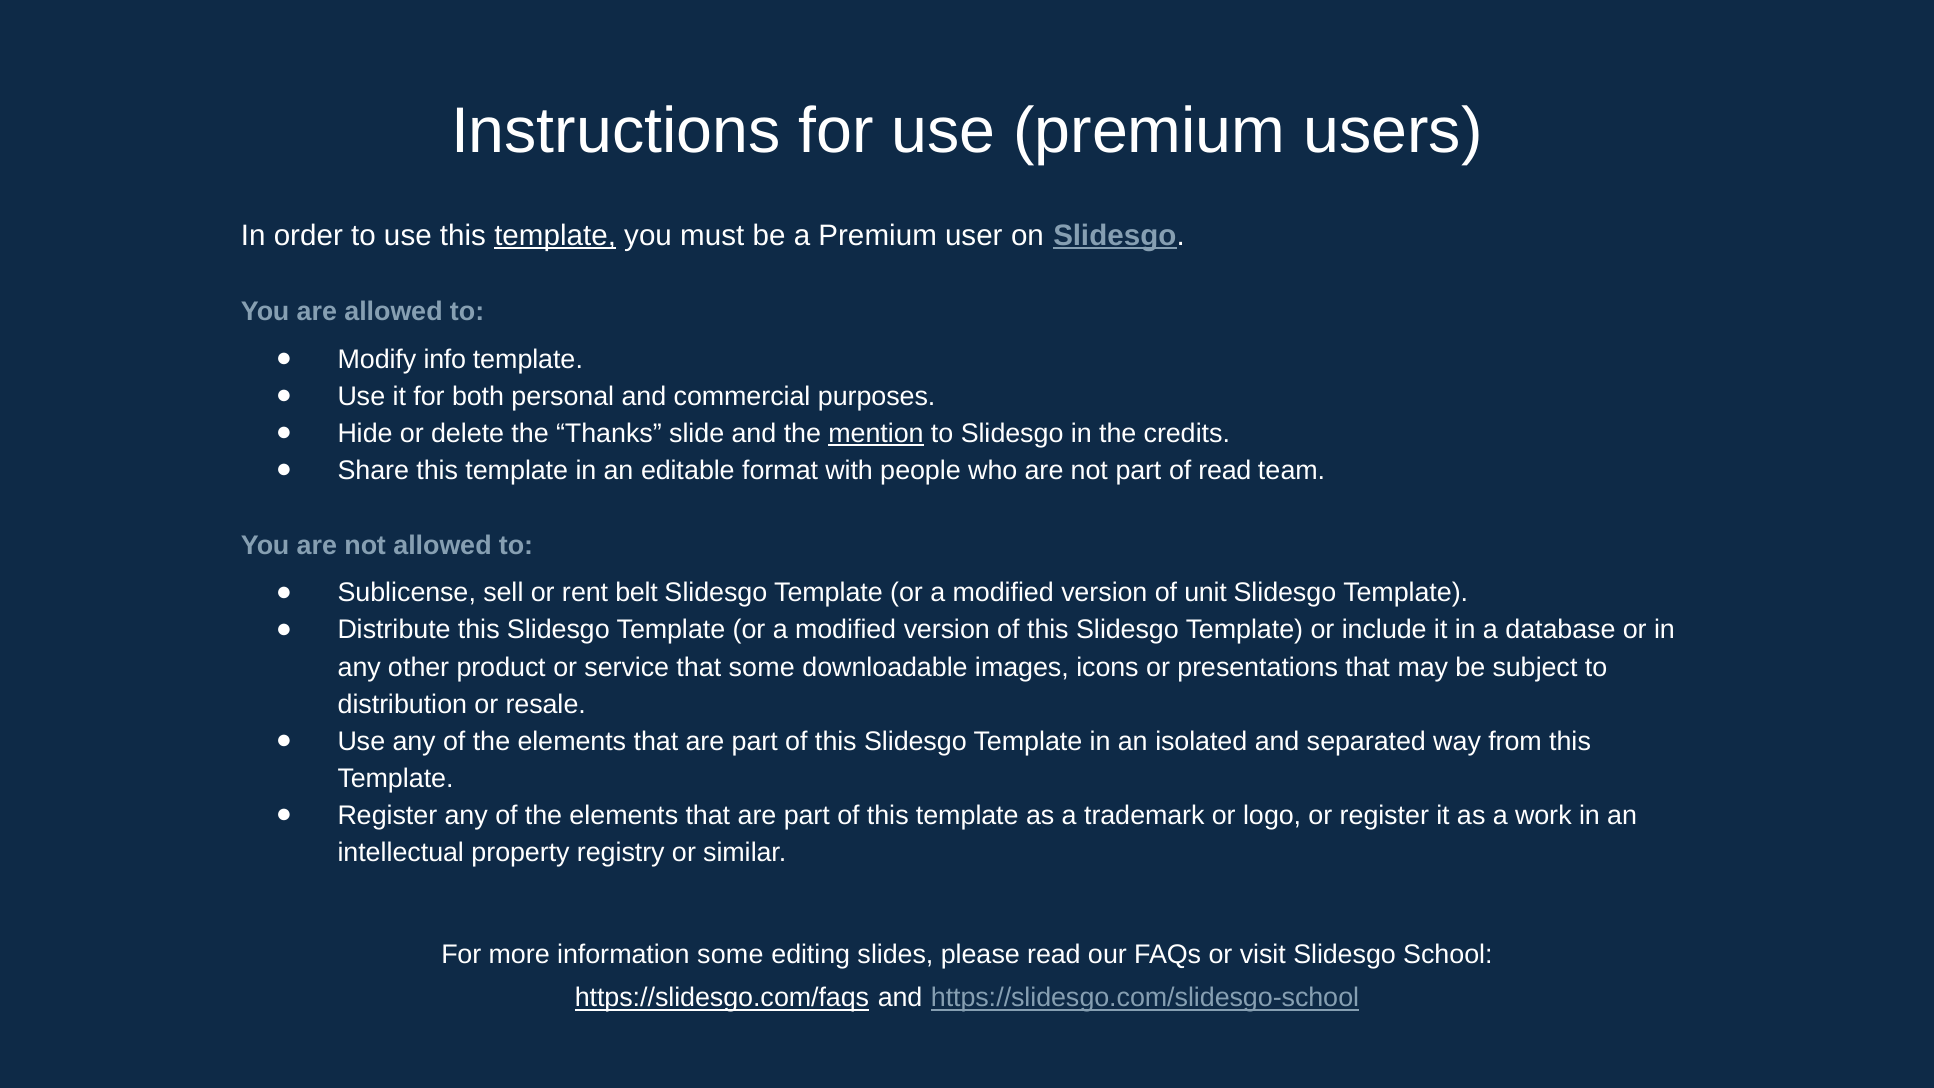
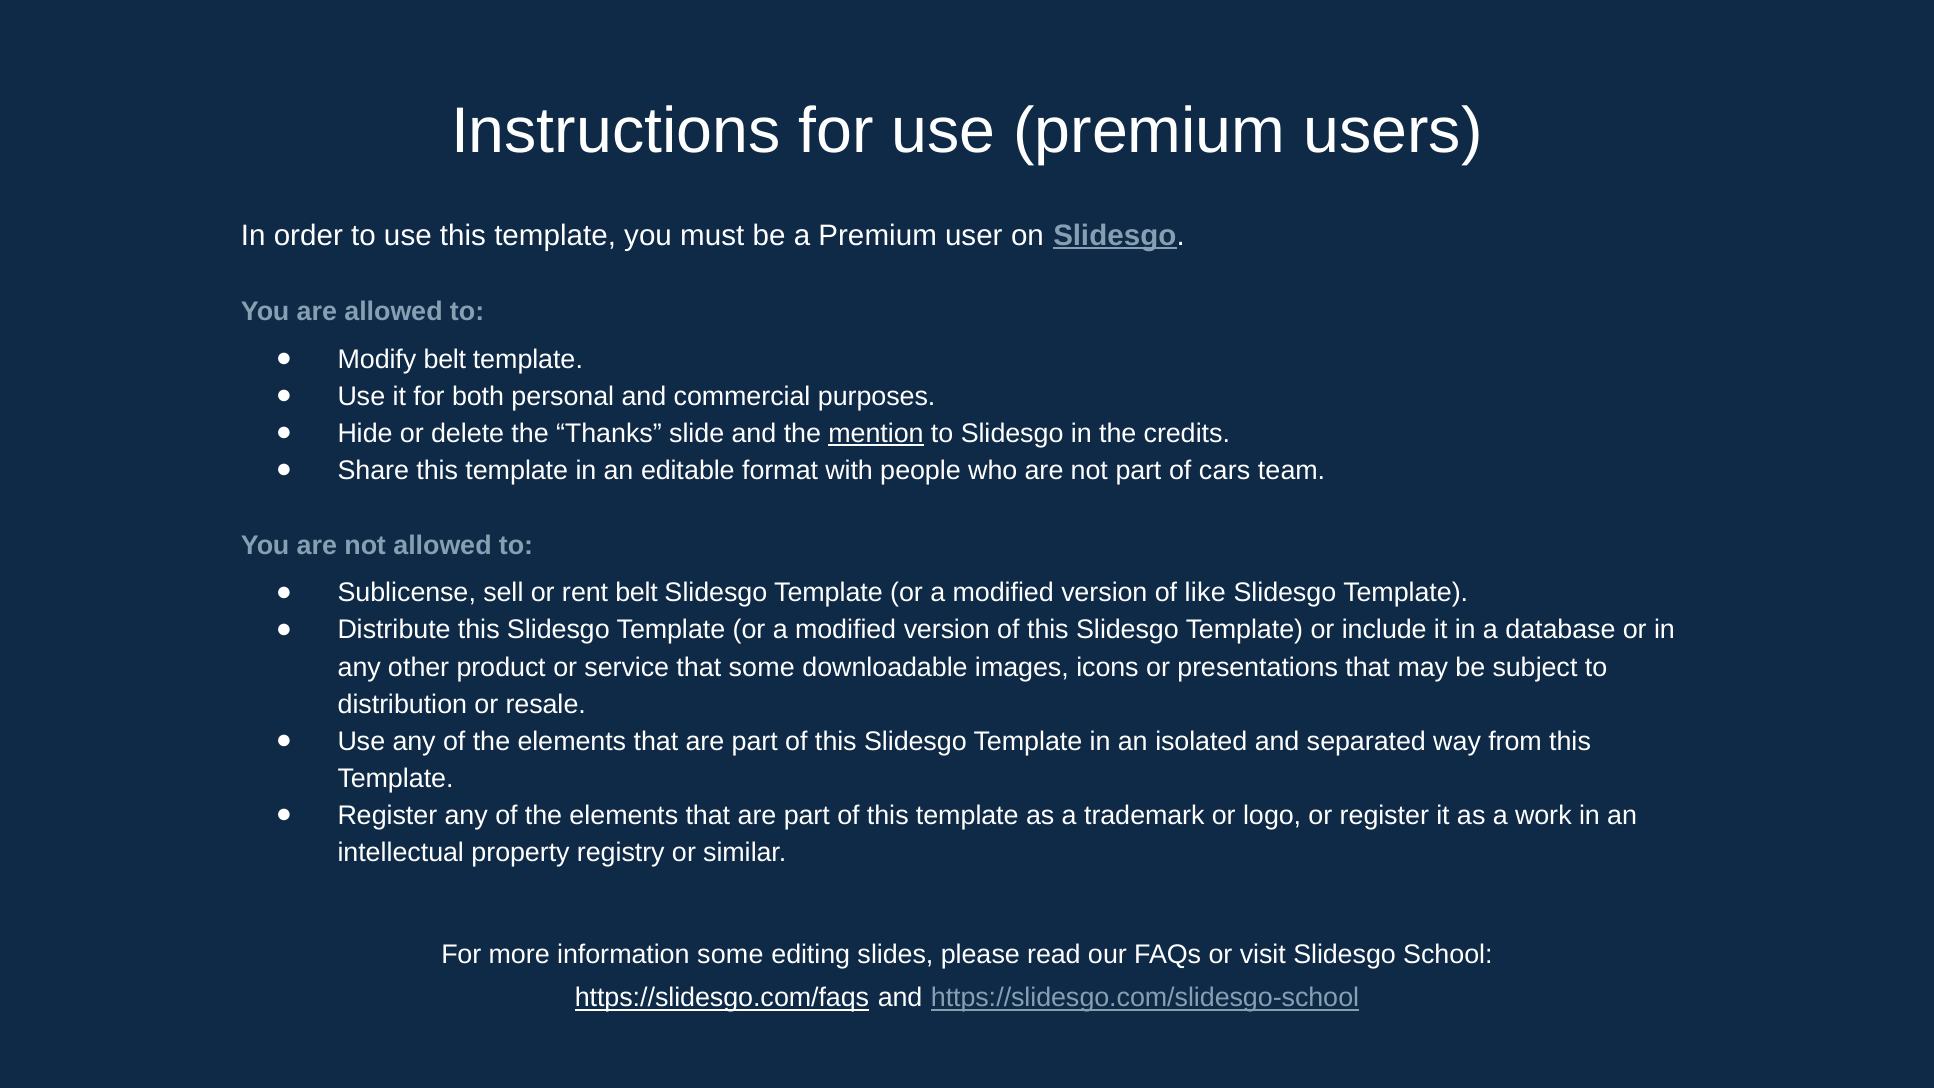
template at (555, 235) underline: present -> none
Modify info: info -> belt
of read: read -> cars
unit: unit -> like
